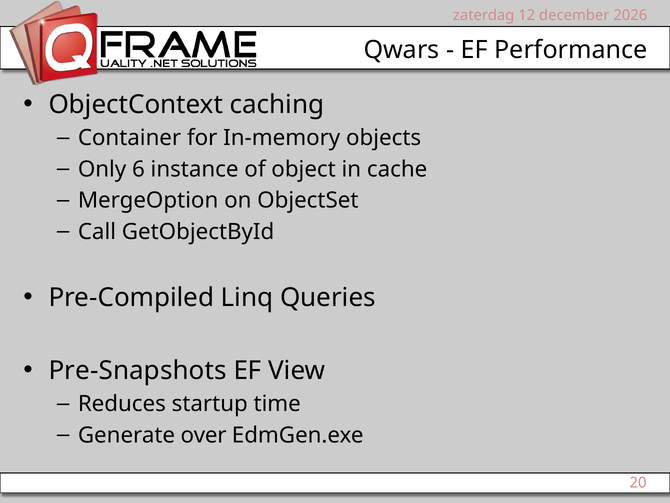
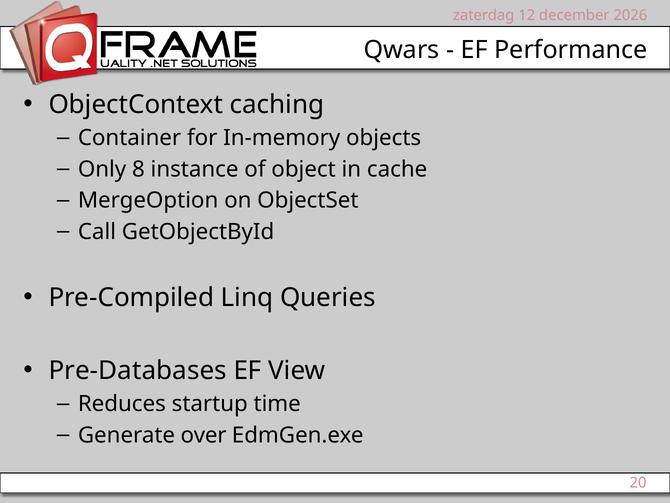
6: 6 -> 8
Pre-Snapshots: Pre-Snapshots -> Pre-Databases
